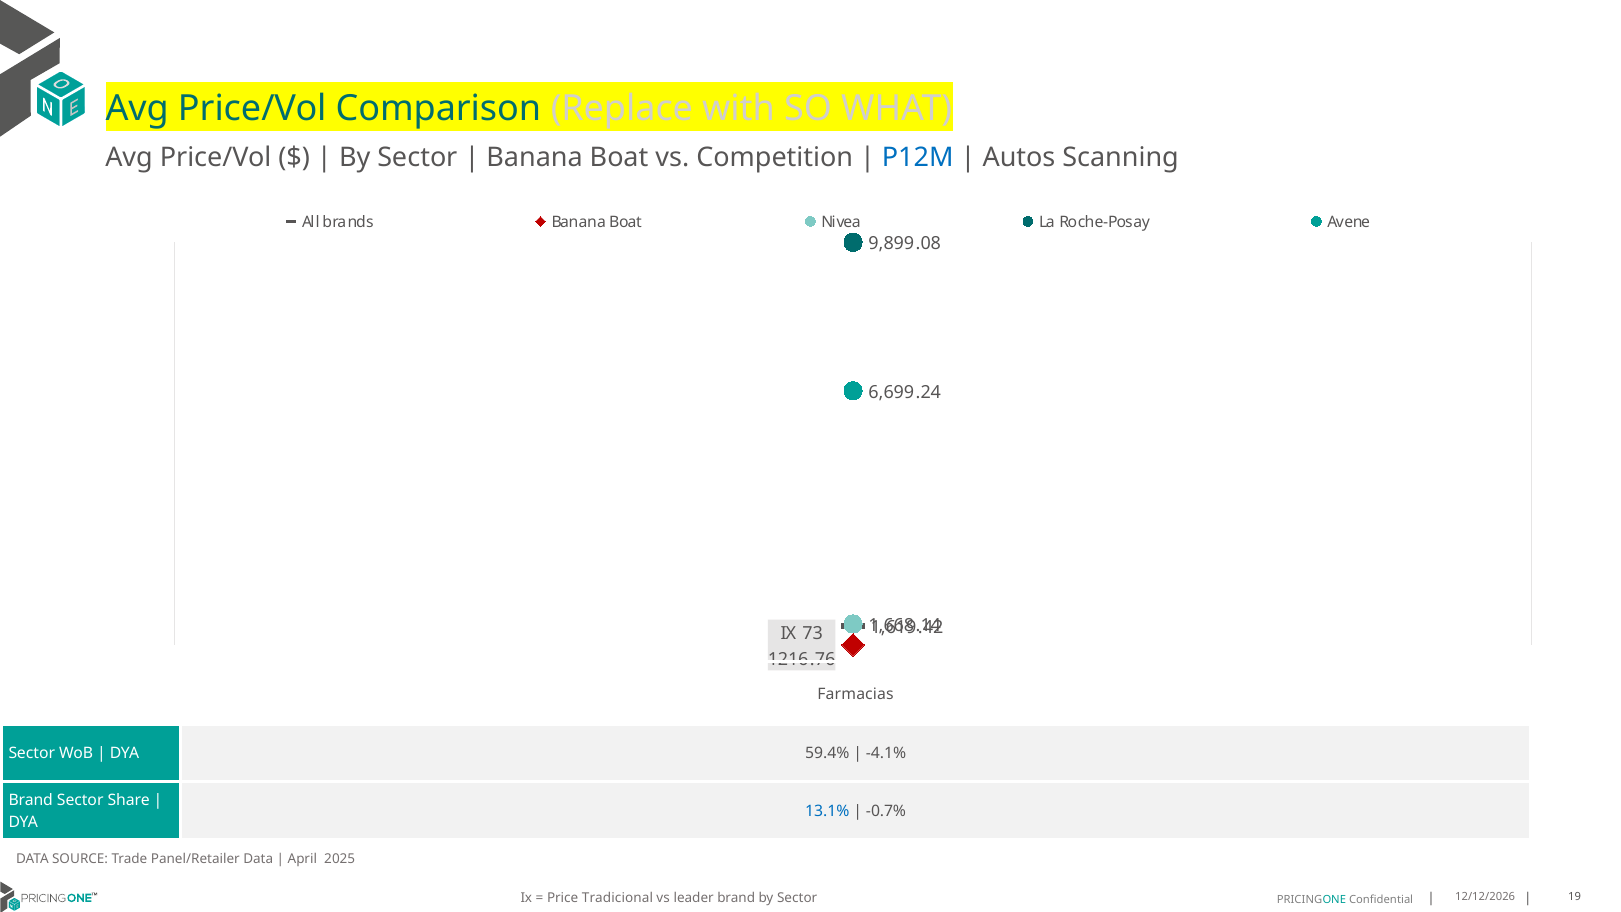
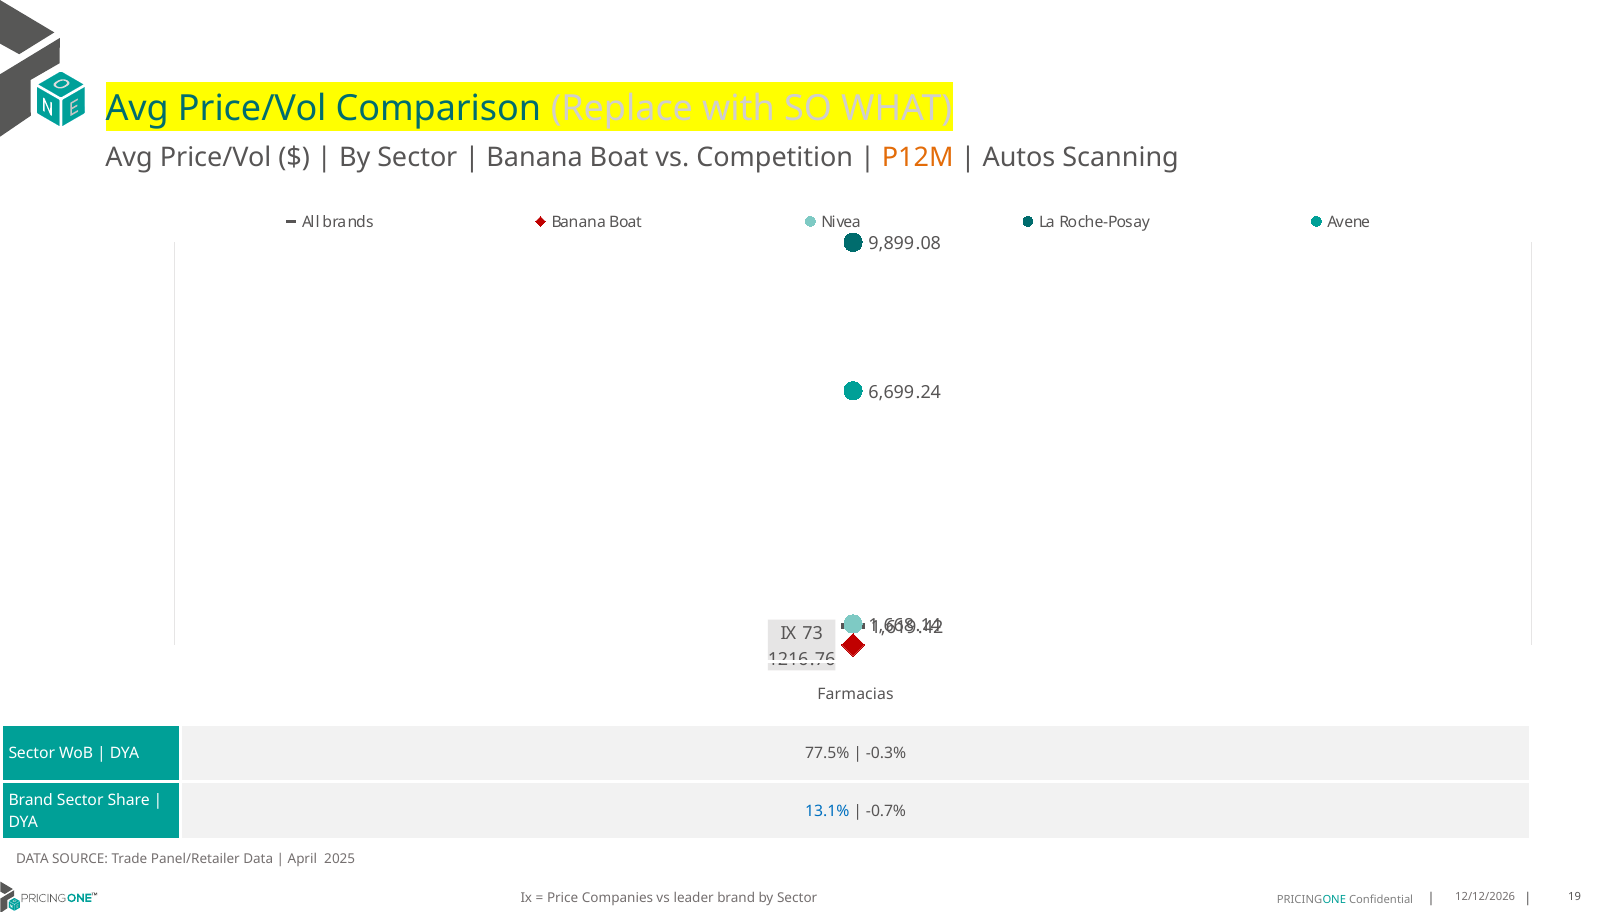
P12M colour: blue -> orange
59.4%: 59.4% -> 77.5%
-4.1%: -4.1% -> -0.3%
Tradicional: Tradicional -> Companies
